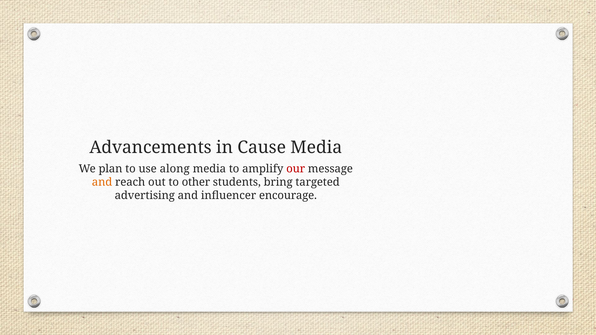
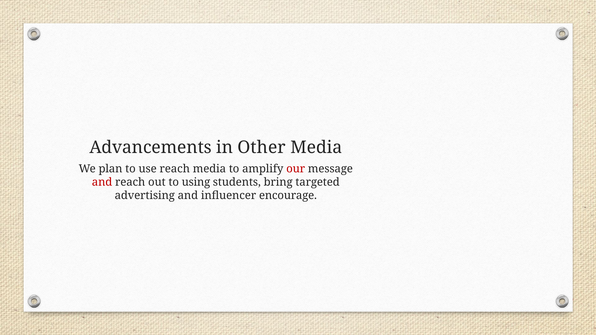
Cause: Cause -> Other
use along: along -> reach
and at (102, 182) colour: orange -> red
other: other -> using
